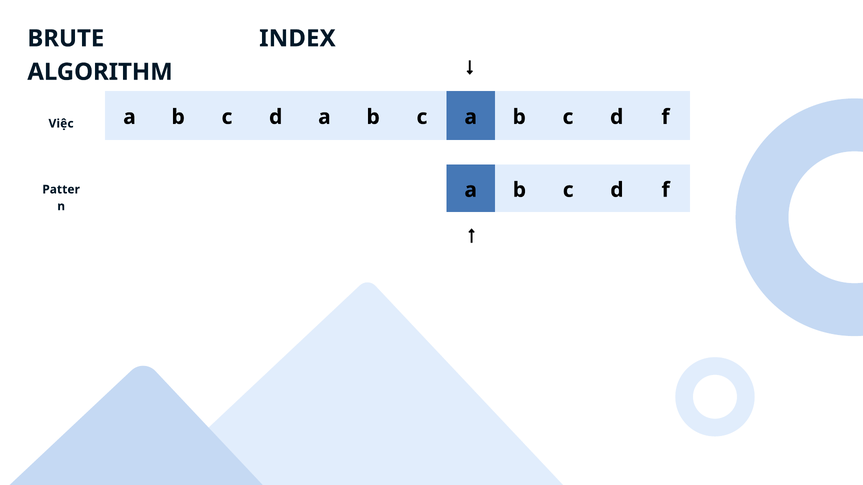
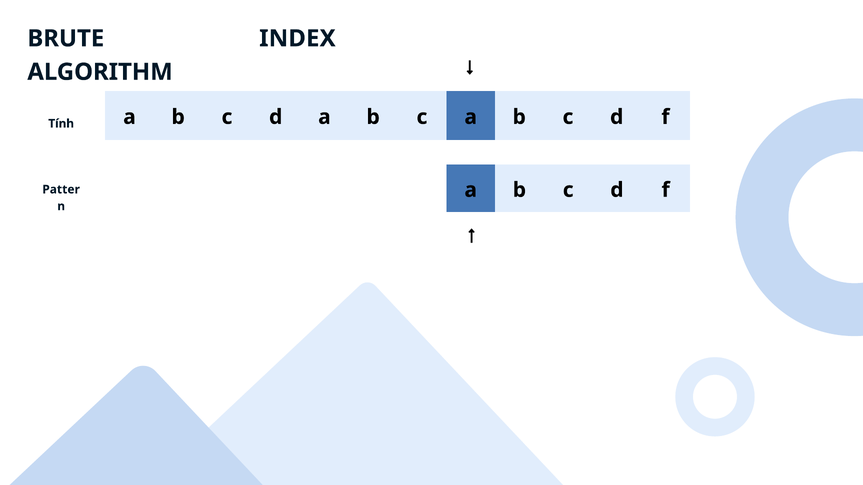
Việc: Việc -> Tính
